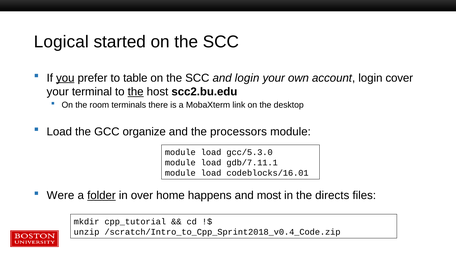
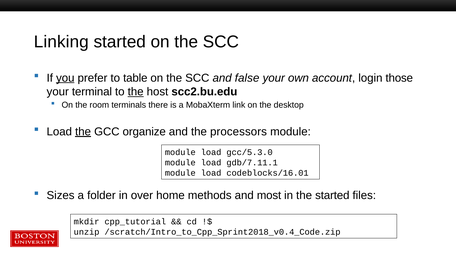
Logical: Logical -> Linking
and login: login -> false
cover: cover -> those
the at (83, 131) underline: none -> present
Were: Were -> Sizes
folder underline: present -> none
happens: happens -> methods
the directs: directs -> started
